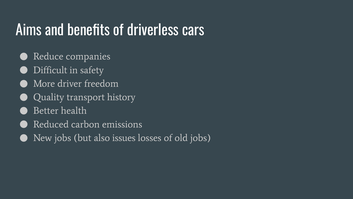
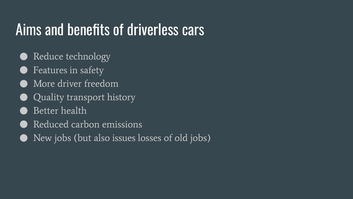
companies: companies -> technology
Difficult: Difficult -> Features
